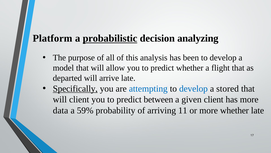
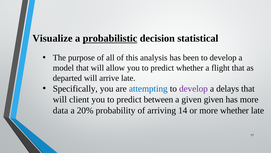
Platform: Platform -> Visualize
analyzing: analyzing -> statistical
Specifically underline: present -> none
develop at (193, 88) colour: blue -> purple
stored: stored -> delays
given client: client -> given
59%: 59% -> 20%
11: 11 -> 14
